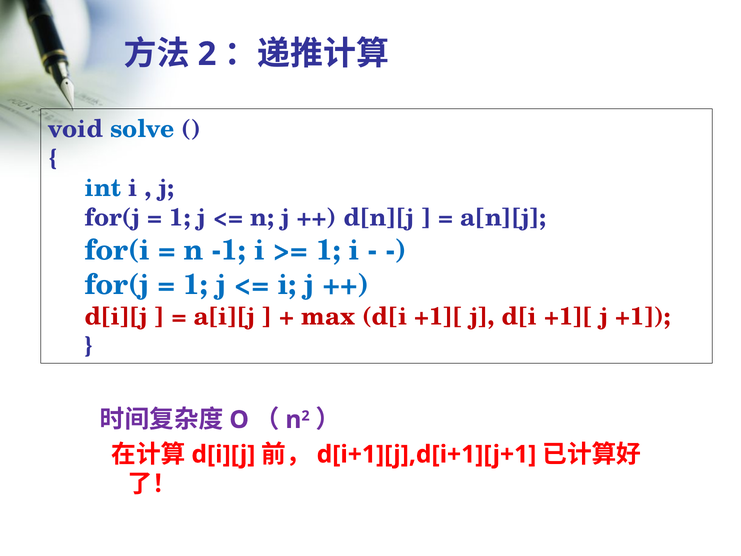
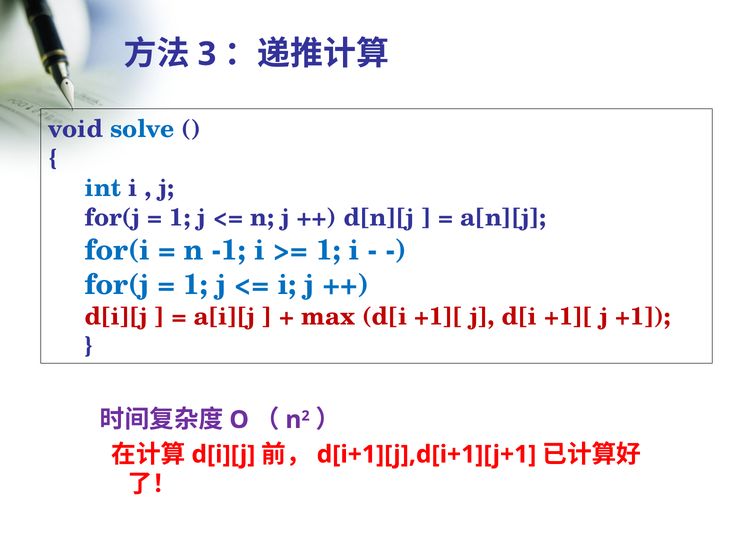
2 at (207, 54): 2 -> 3
